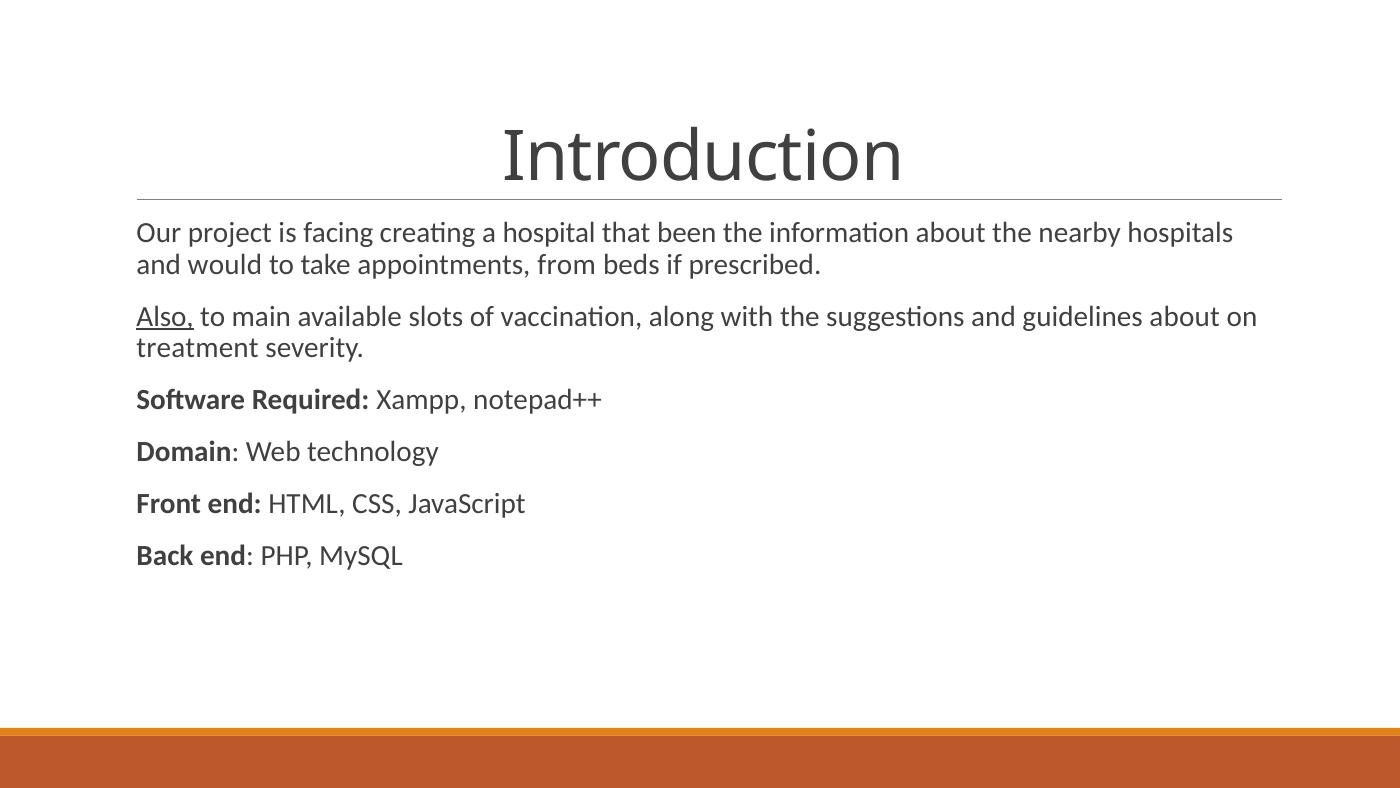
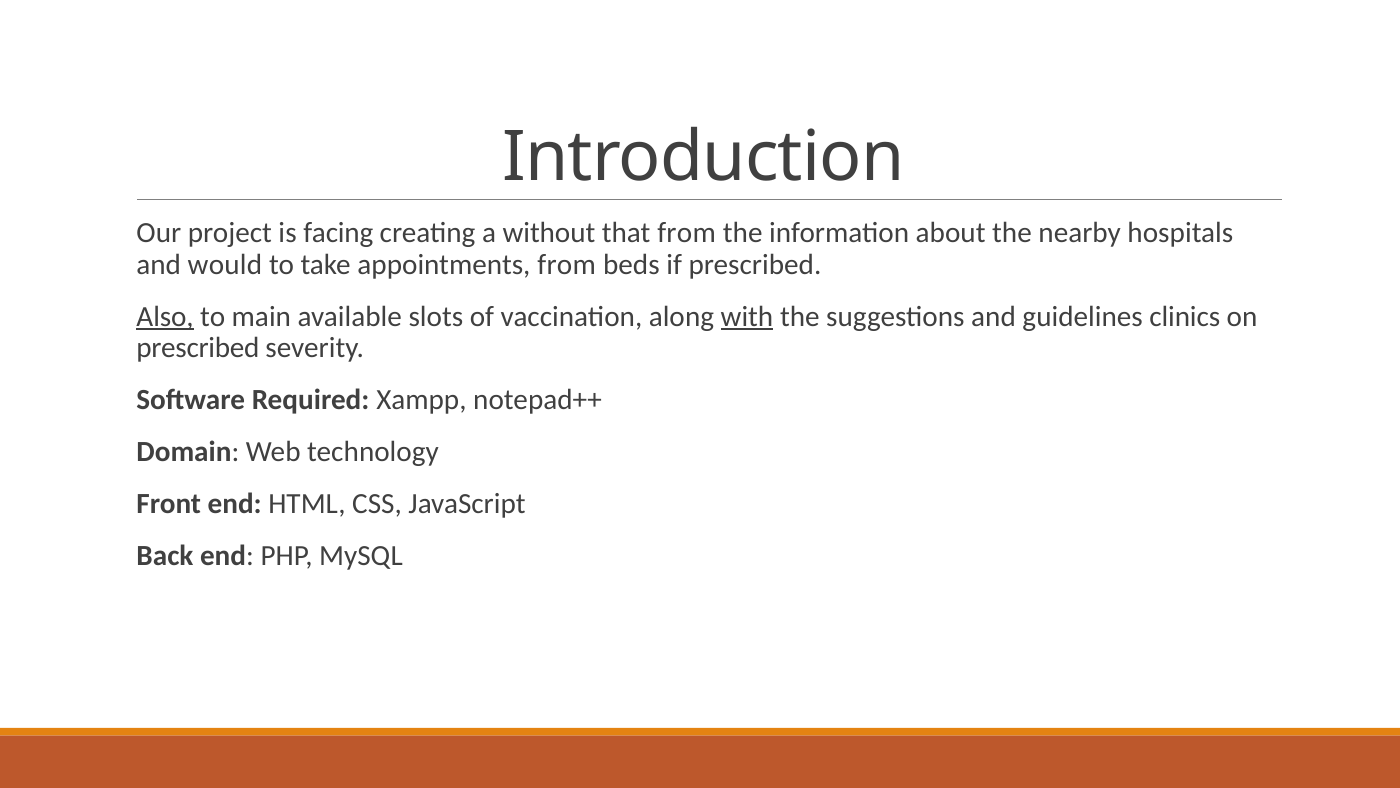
hospital: hospital -> without
that been: been -> from
with underline: none -> present
guidelines about: about -> clinics
treatment at (198, 348): treatment -> prescribed
